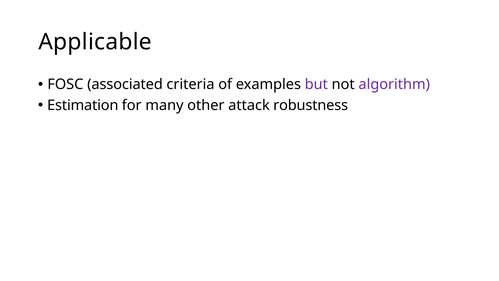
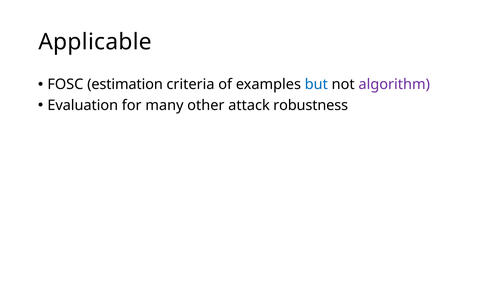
associated: associated -> estimation
but colour: purple -> blue
Estimation: Estimation -> Evaluation
